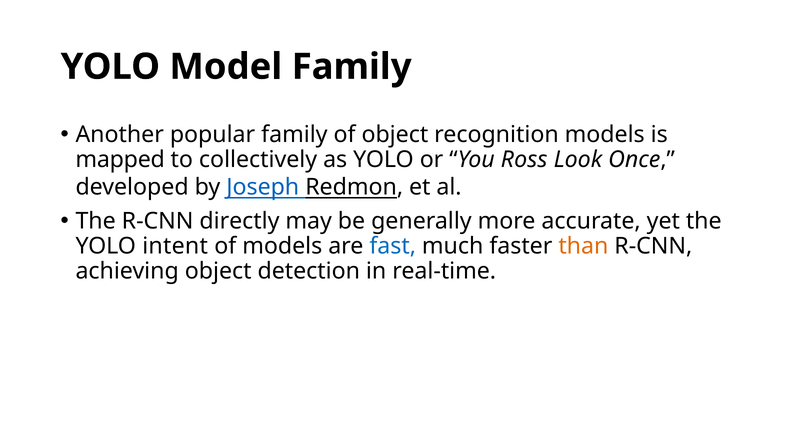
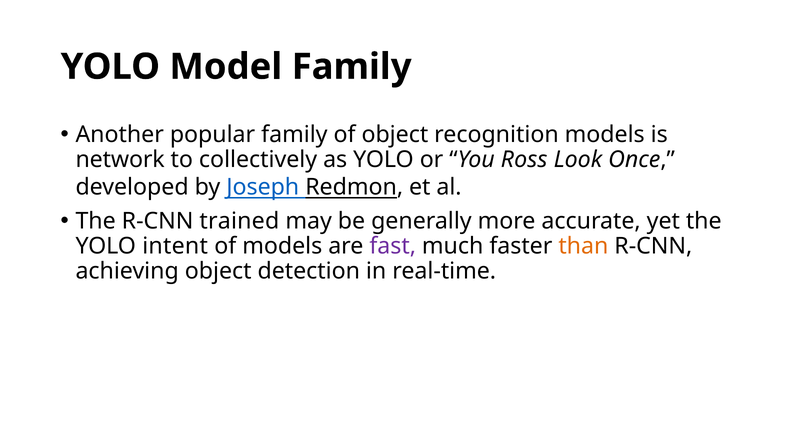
mapped: mapped -> network
directly: directly -> trained
fast colour: blue -> purple
